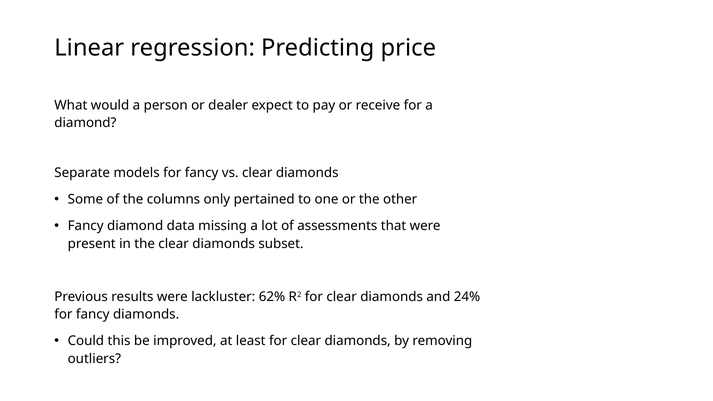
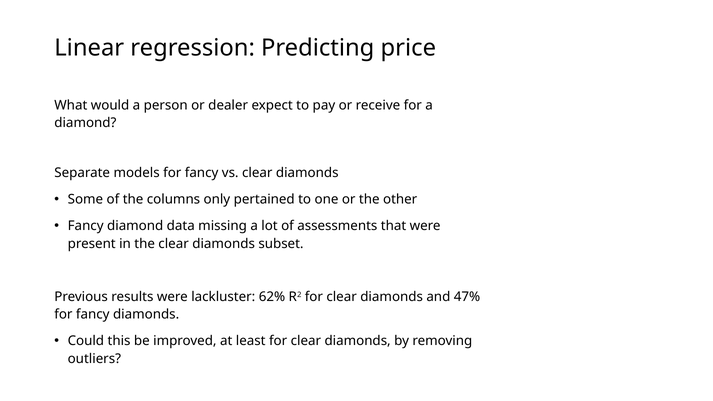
24%: 24% -> 47%
